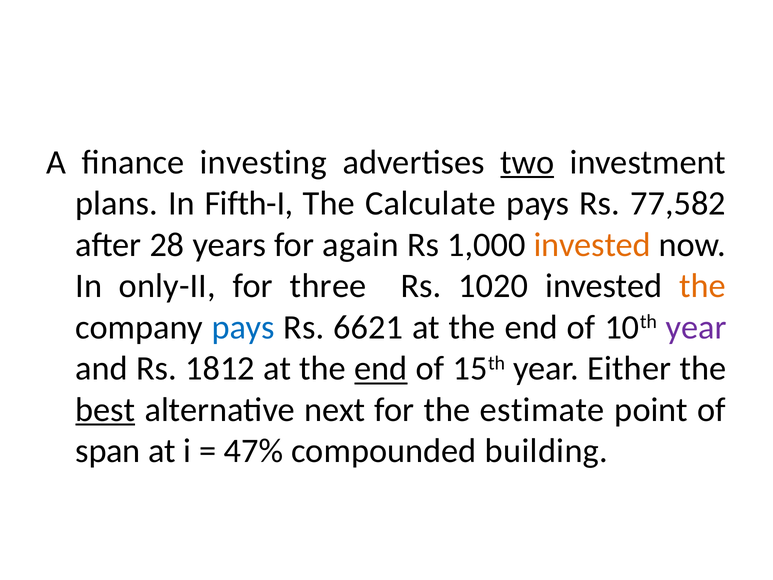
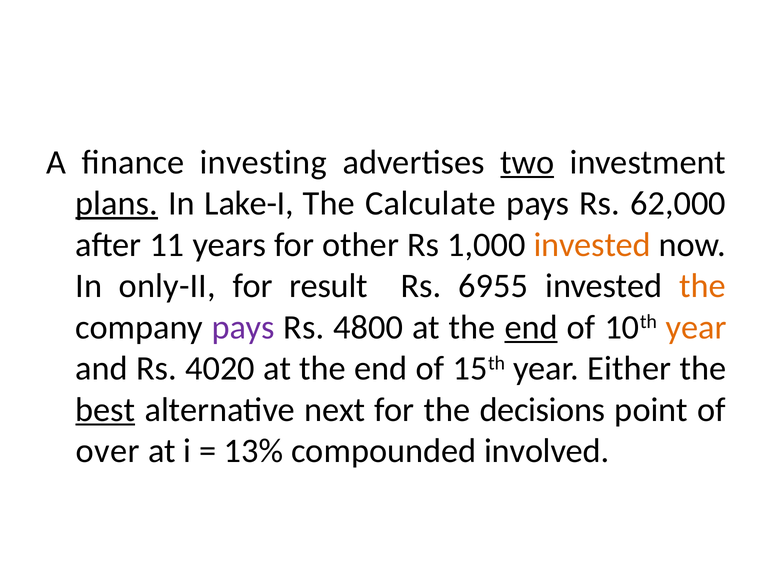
plans underline: none -> present
Fifth-I: Fifth-I -> Lake-I
77,582: 77,582 -> 62,000
28: 28 -> 11
again: again -> other
three: three -> result
1020: 1020 -> 6955
pays at (243, 327) colour: blue -> purple
6621: 6621 -> 4800
end at (531, 327) underline: none -> present
year at (696, 327) colour: purple -> orange
1812: 1812 -> 4020
end at (381, 368) underline: present -> none
estimate: estimate -> decisions
span: span -> over
47%: 47% -> 13%
building: building -> involved
